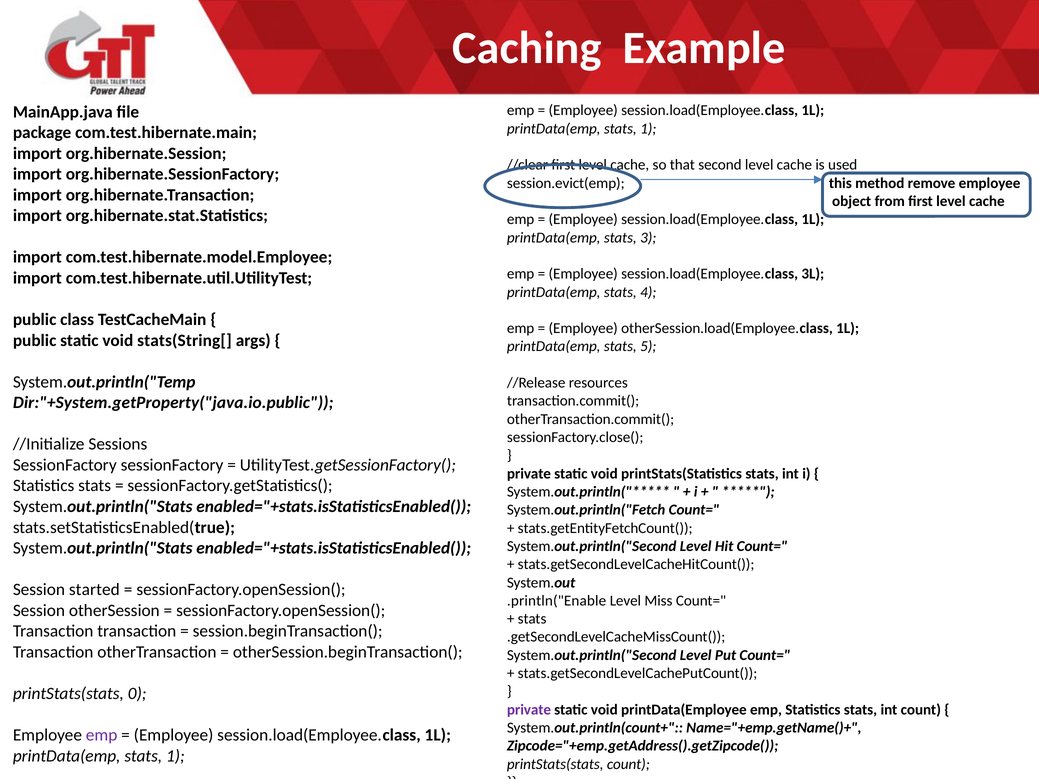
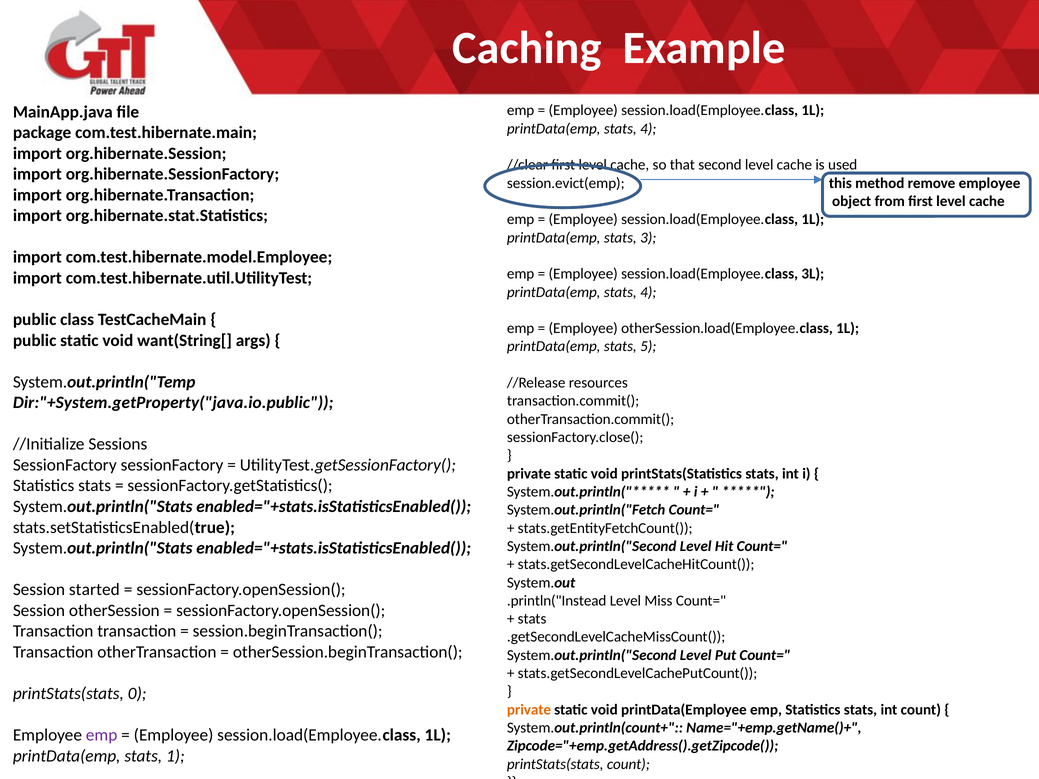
1 at (648, 129): 1 -> 4
stats(String[: stats(String[ -> want(String[
.println("Enable: .println("Enable -> .println("Instead
private at (529, 710) colour: purple -> orange
